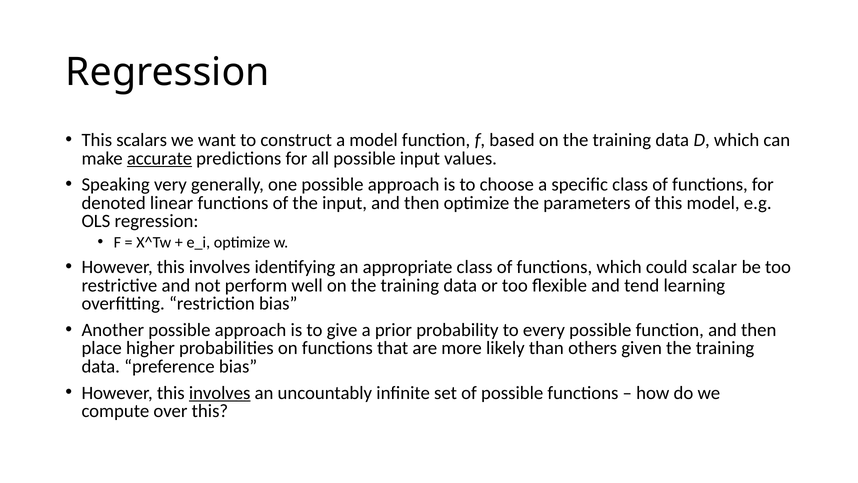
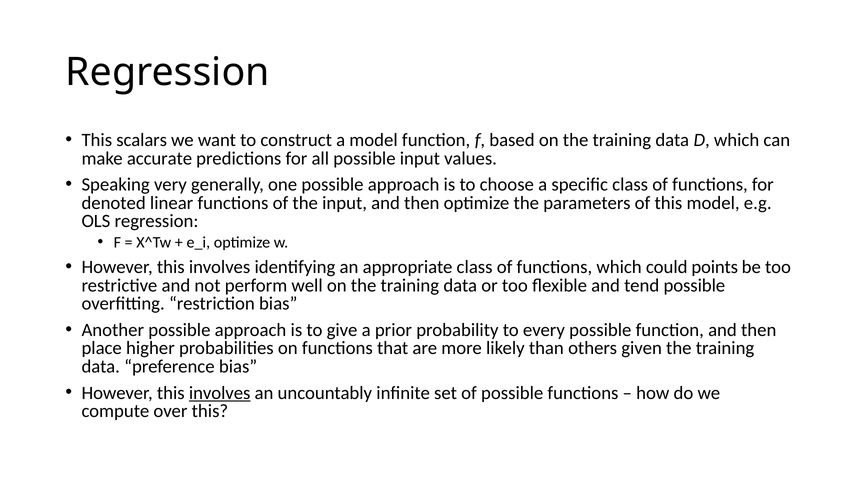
accurate underline: present -> none
scalar: scalar -> points
tend learning: learning -> possible
